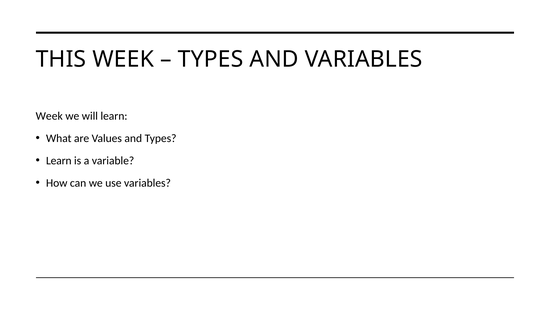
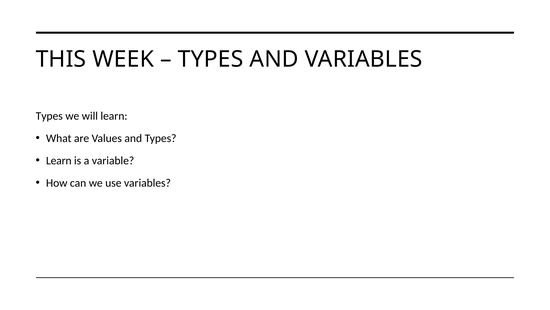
Week at (49, 116): Week -> Types
